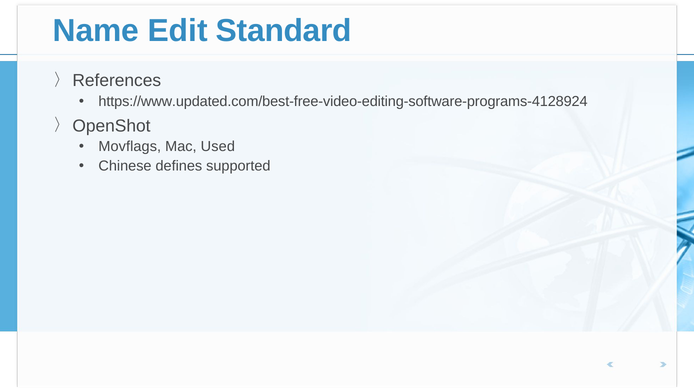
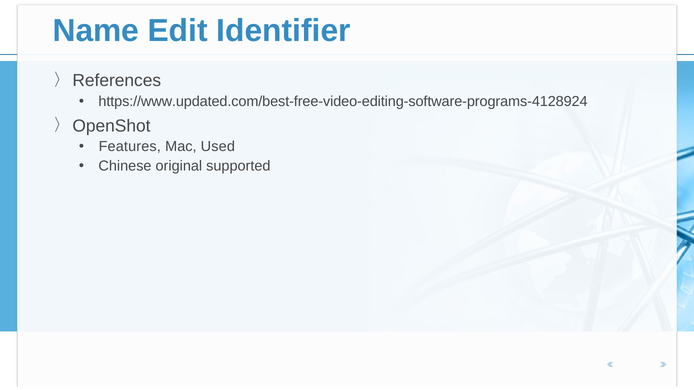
Standard: Standard -> Identifier
Movflags: Movflags -> Features
defines: defines -> original
